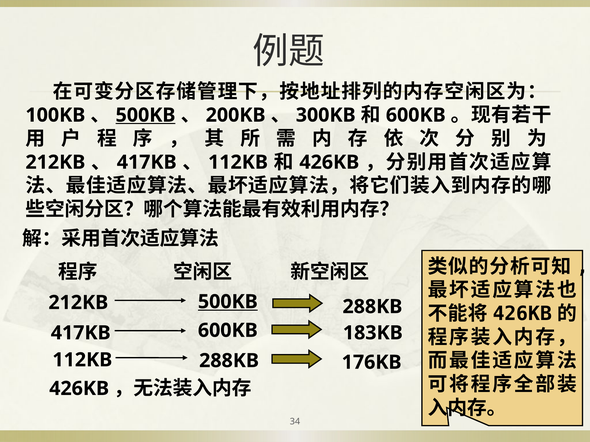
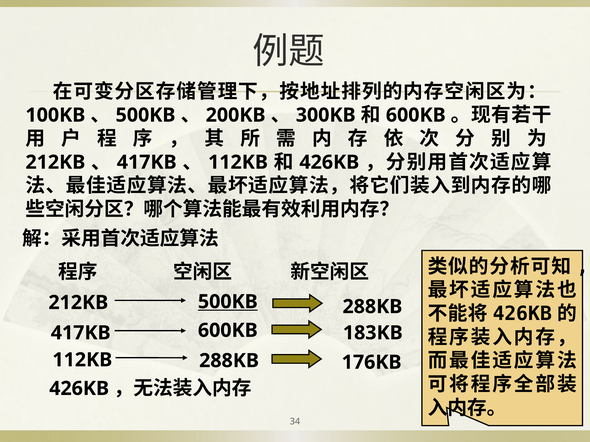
500KB at (145, 115) underline: present -> none
